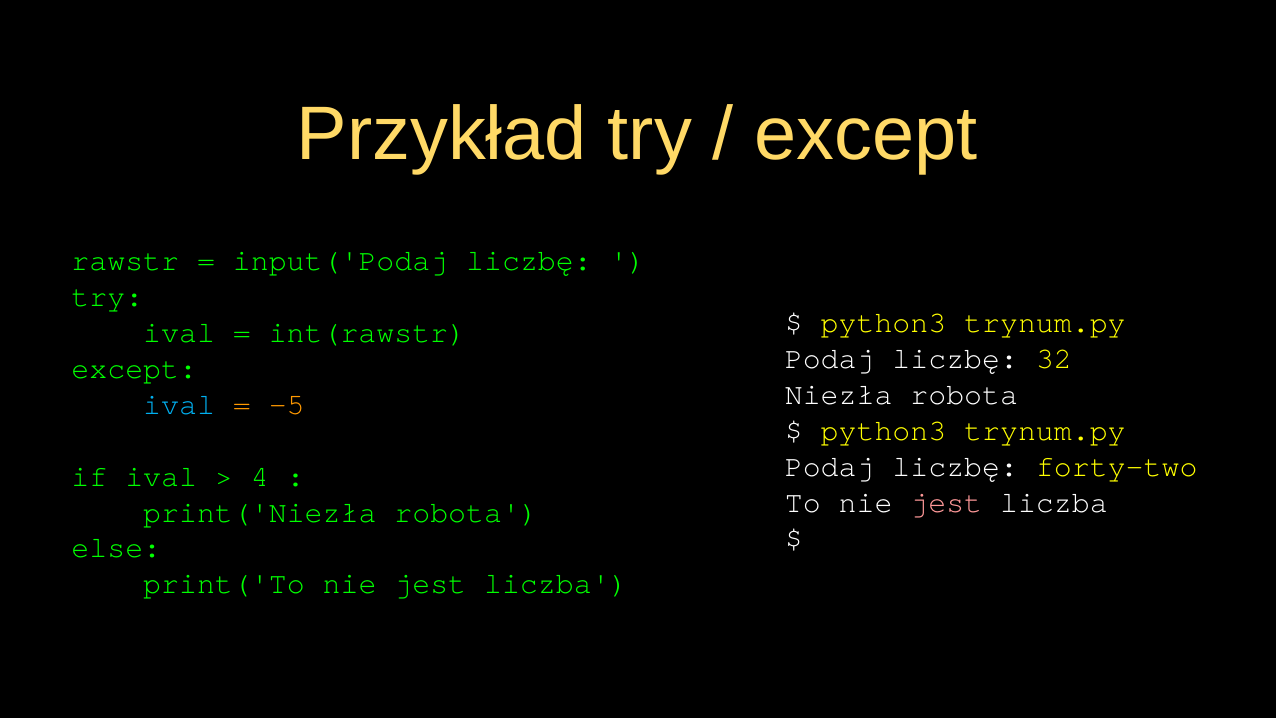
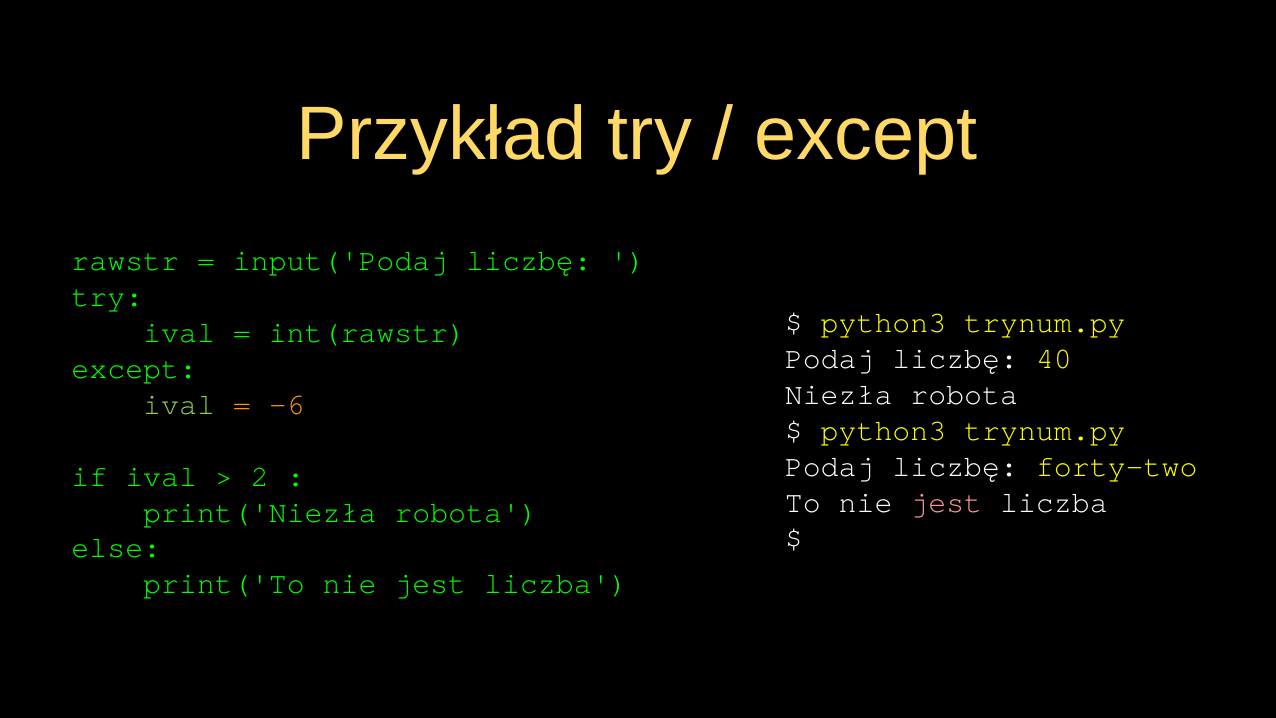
32: 32 -> 40
ival at (179, 404) colour: light blue -> light green
-5: -5 -> -6
4: 4 -> 2
